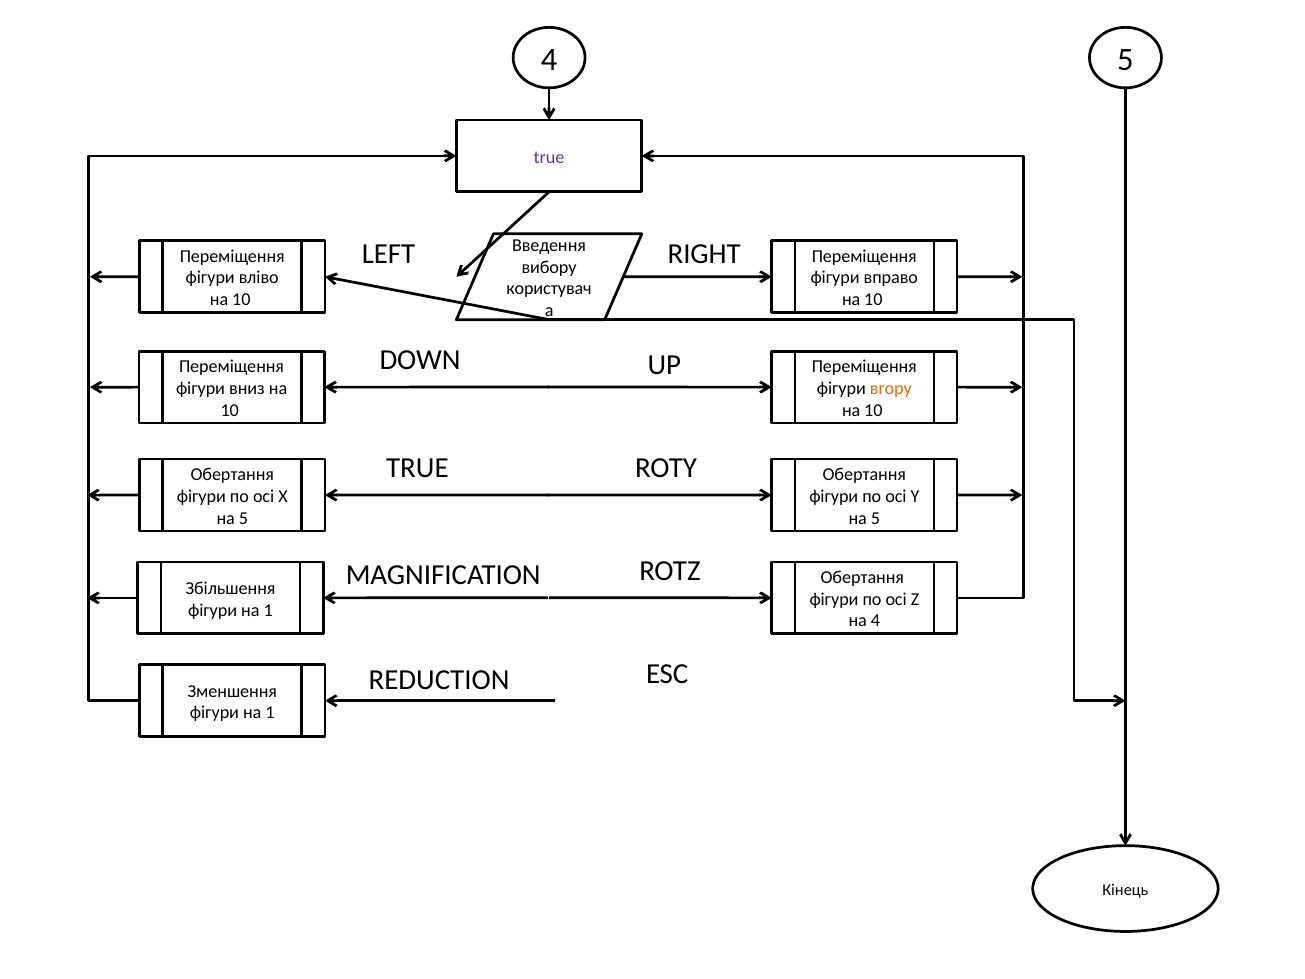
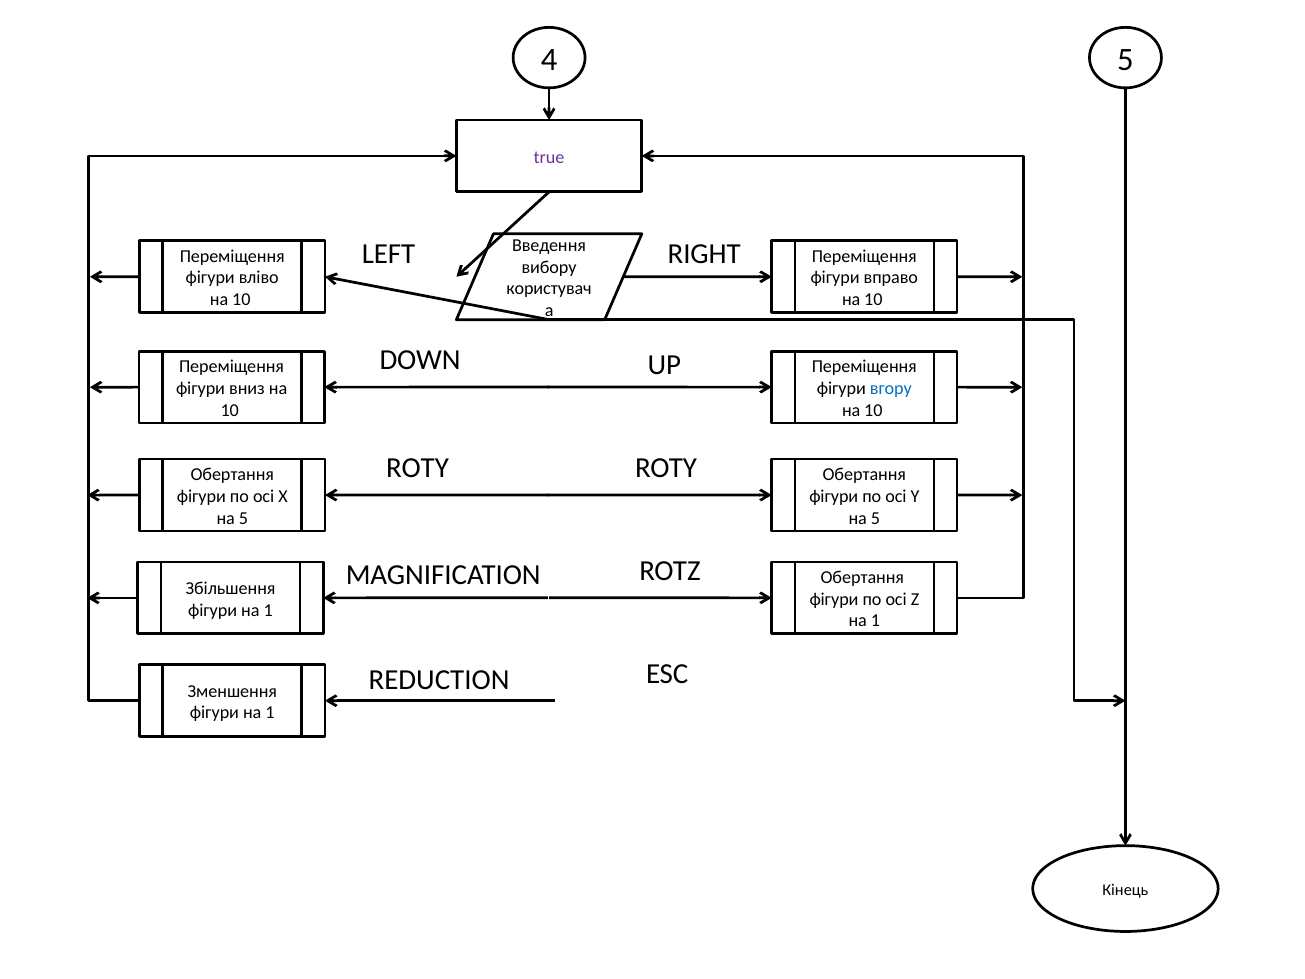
вгору colour: orange -> blue
TRUE at (417, 468): TRUE -> ROTY
4 at (875, 621): 4 -> 1
